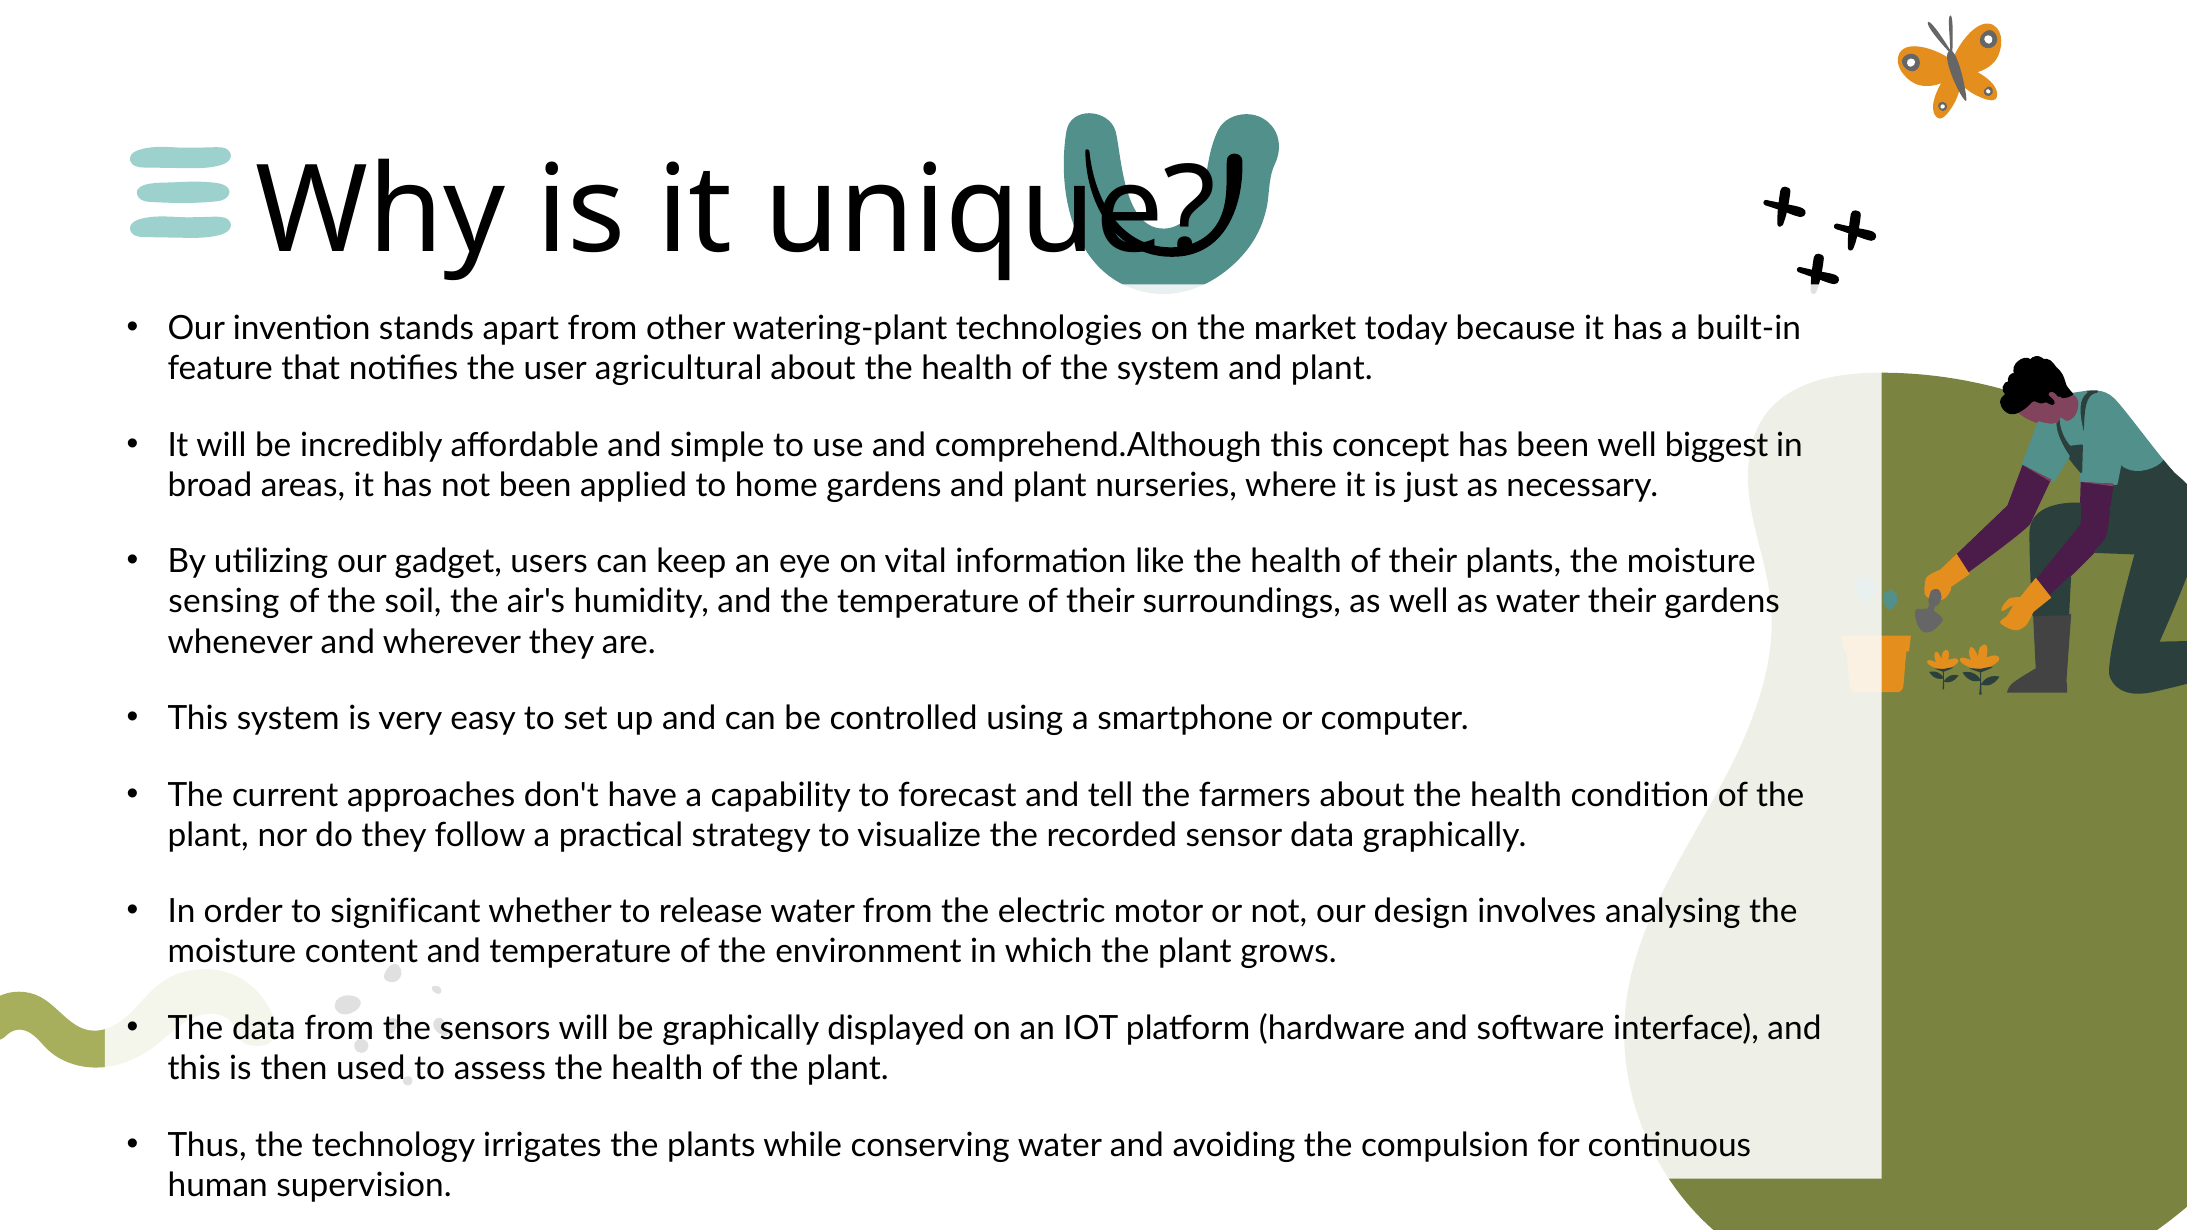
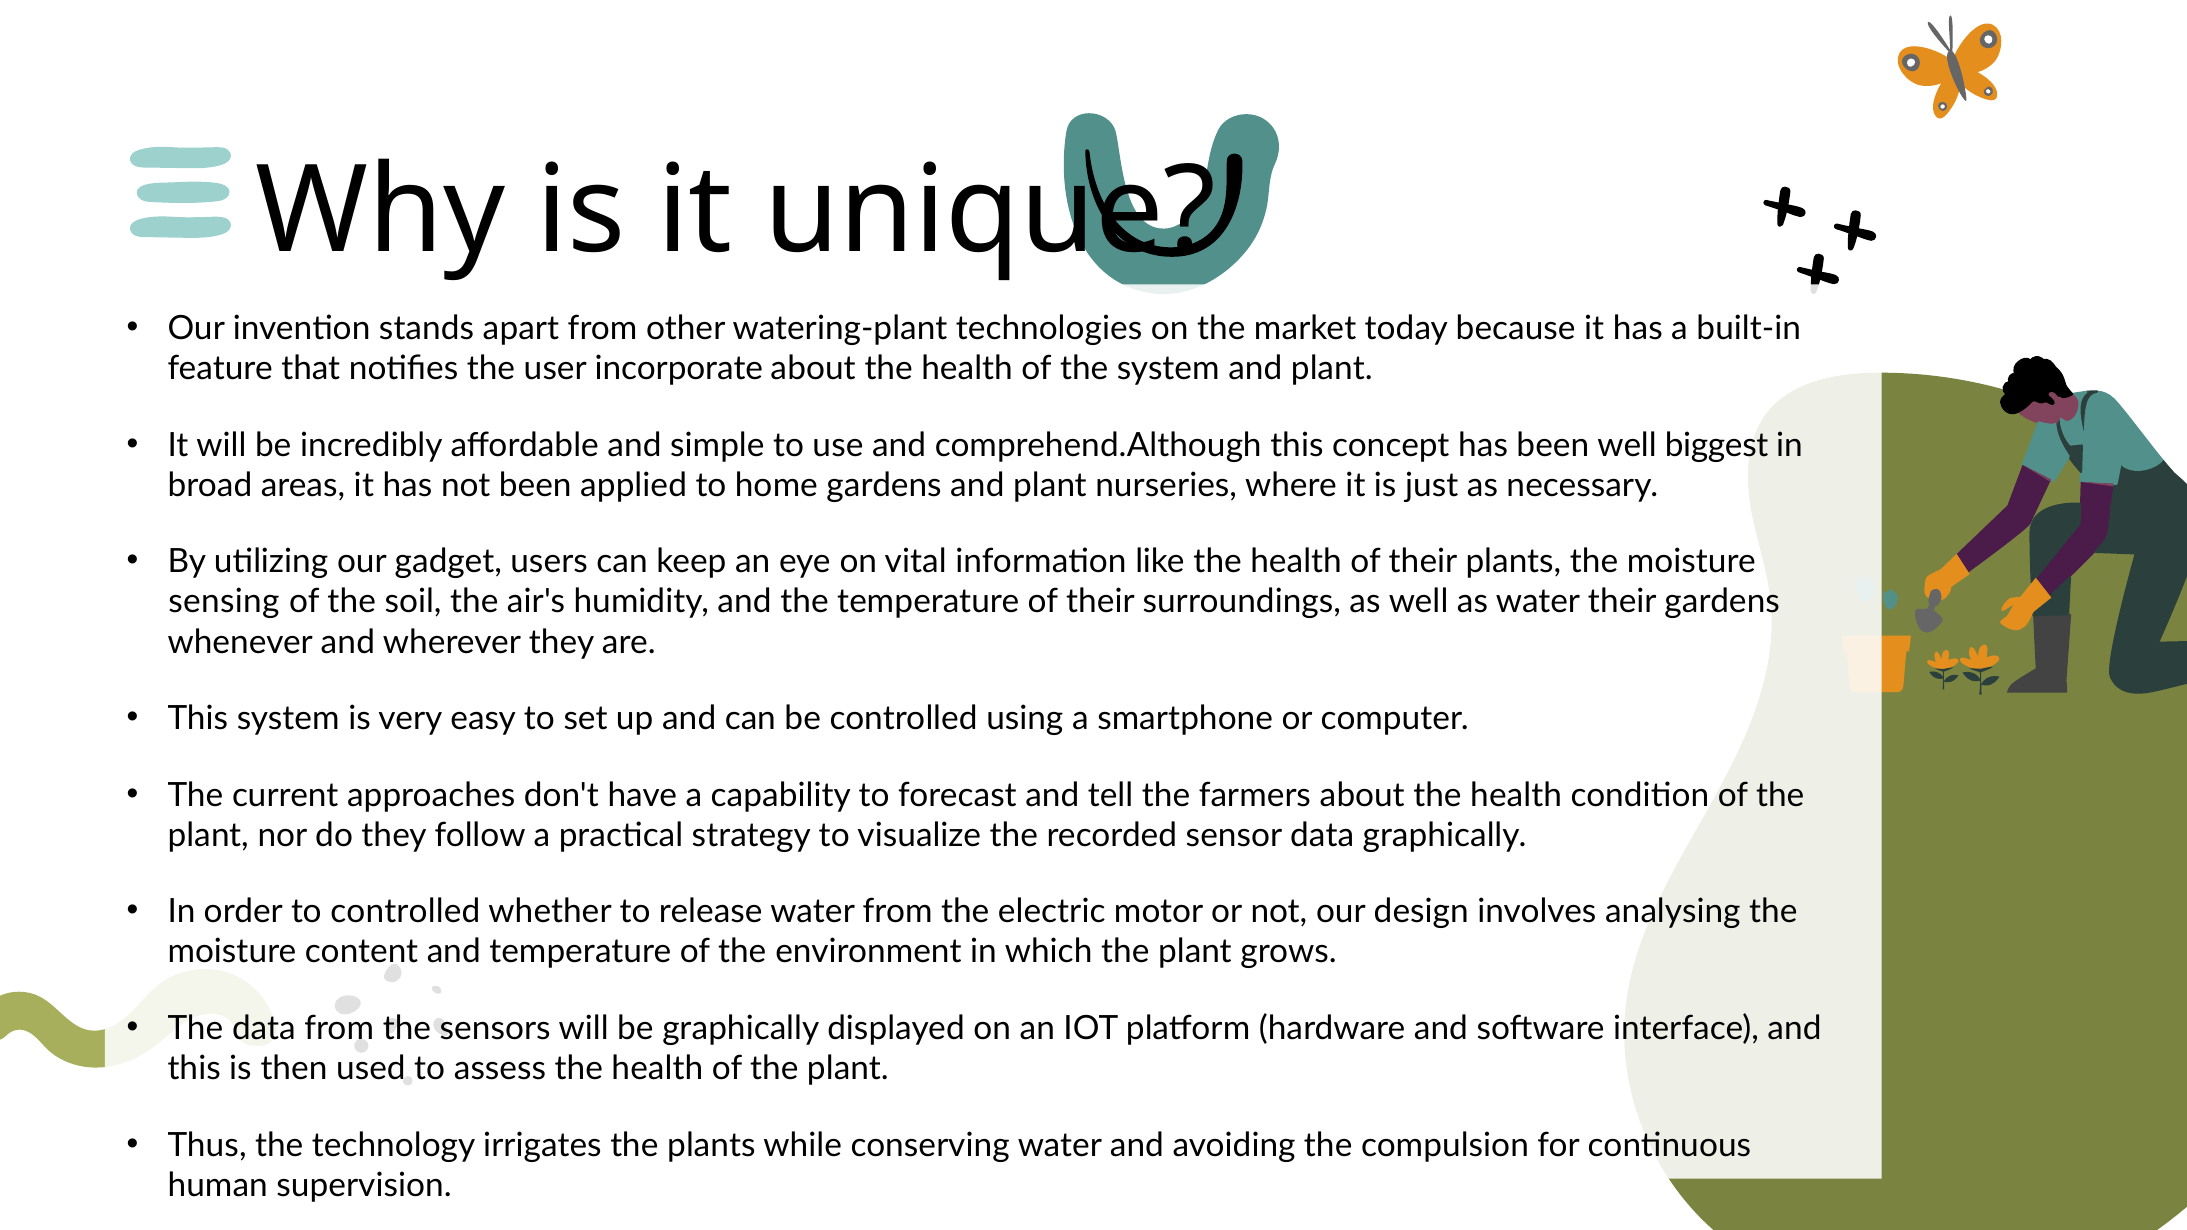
agricultural: agricultural -> incorporate
to significant: significant -> controlled
